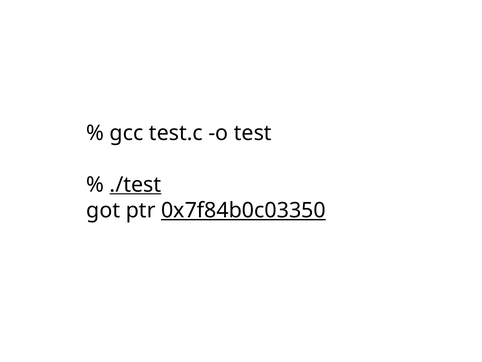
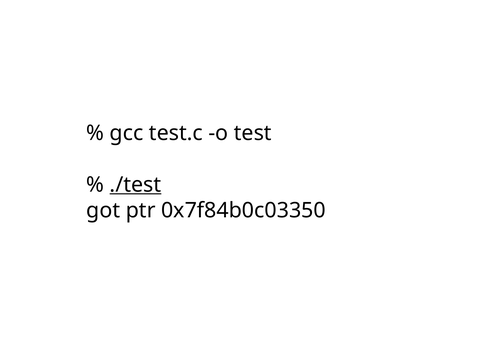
0x7f84b0c03350 underline: present -> none
